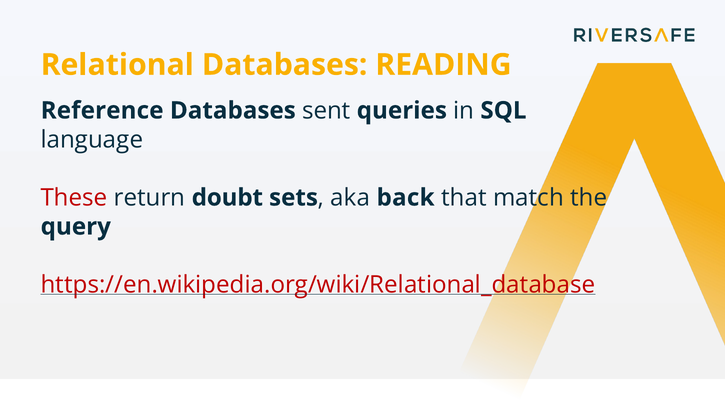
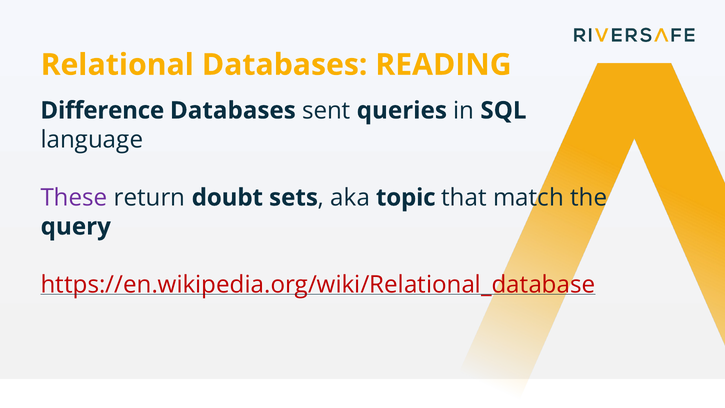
Reference: Reference -> Difference
These colour: red -> purple
back: back -> topic
